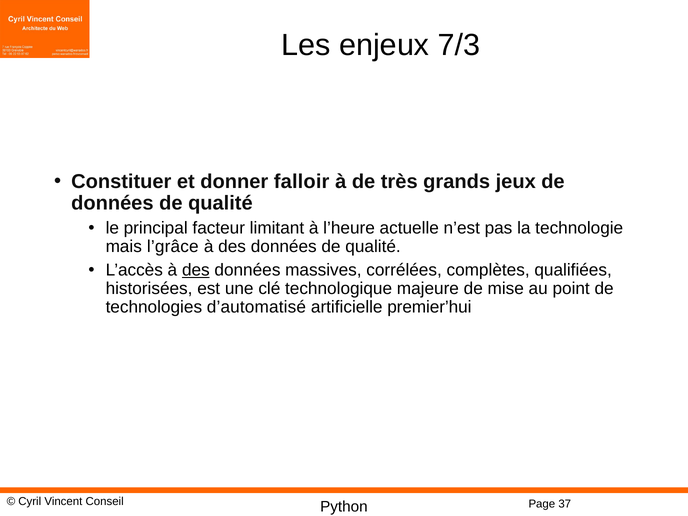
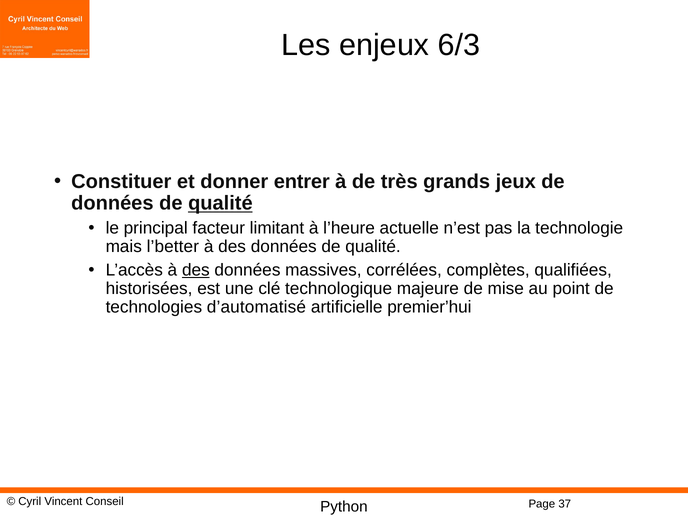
7/3: 7/3 -> 6/3
falloir: falloir -> entrer
qualité at (220, 203) underline: none -> present
l’grâce: l’grâce -> l’better
